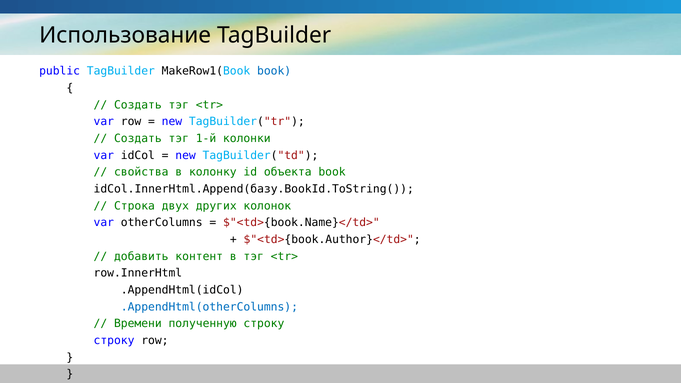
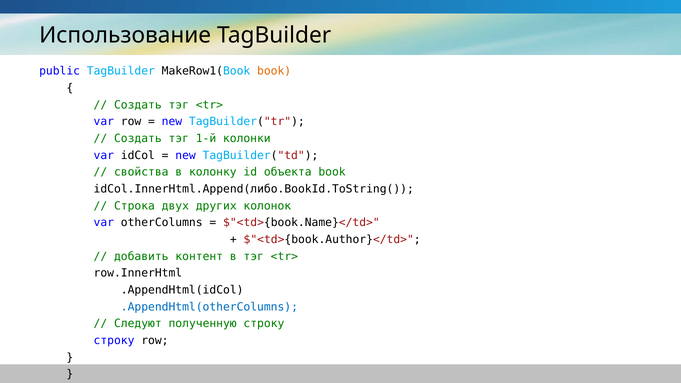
book at (274, 71) colour: blue -> orange
idCol.InnerHtml.Append(базу.BookId.ToString(: idCol.InnerHtml.Append(базу.BookId.ToString( -> idCol.InnerHtml.Append(либо.BookId.ToString(
Времени: Времени -> Следуют
